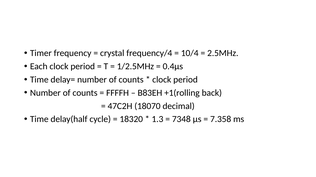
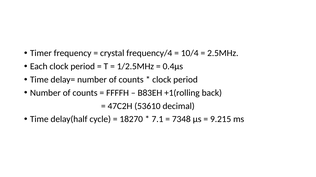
18070: 18070 -> 53610
18320: 18320 -> 18270
1.3: 1.3 -> 7.1
7.358: 7.358 -> 9.215
